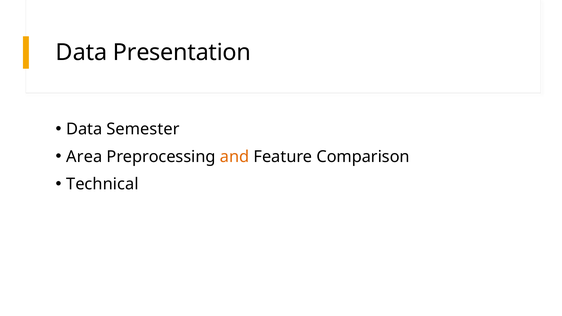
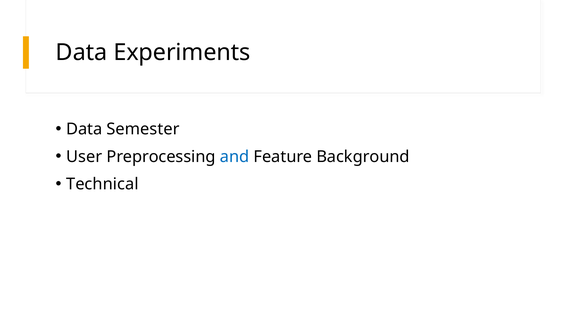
Presentation: Presentation -> Experiments
Area: Area -> User
and colour: orange -> blue
Comparison: Comparison -> Background
